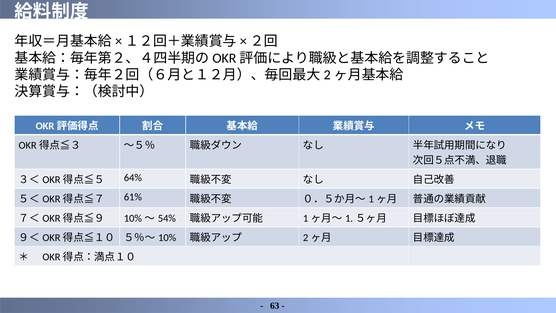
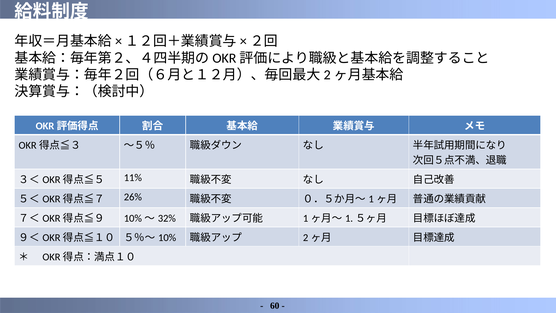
64%: 64% -> 11%
61%: 61% -> 26%
54%: 54% -> 32%
63: 63 -> 60
